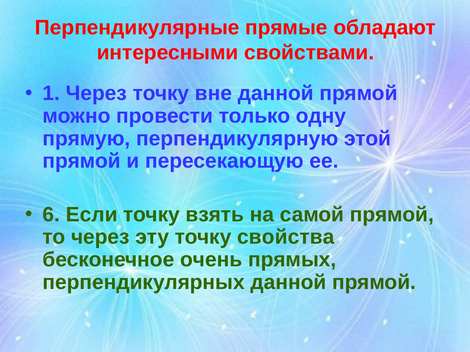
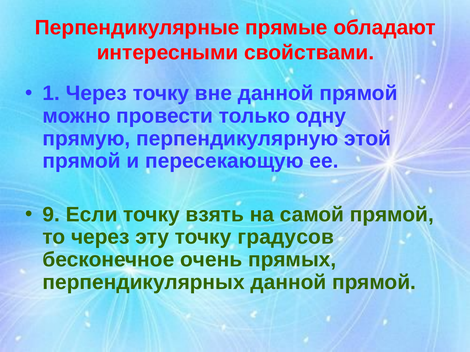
6: 6 -> 9
свойства: свойства -> градусов
